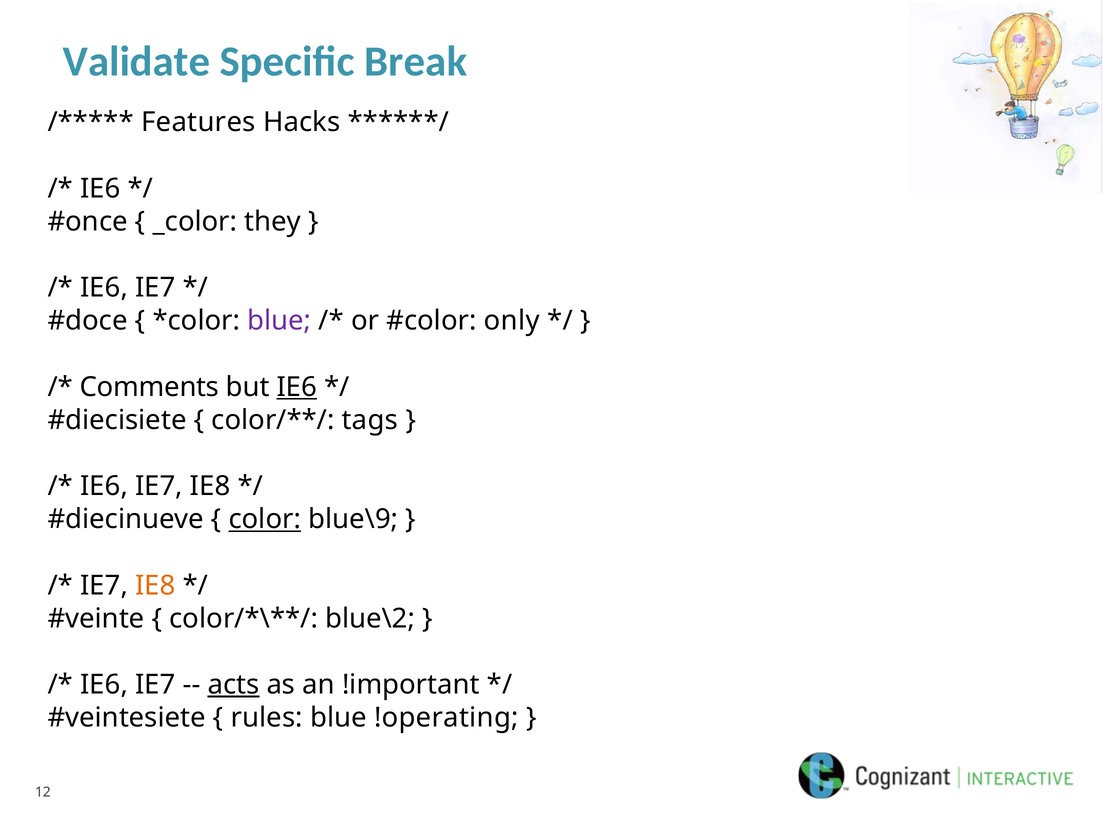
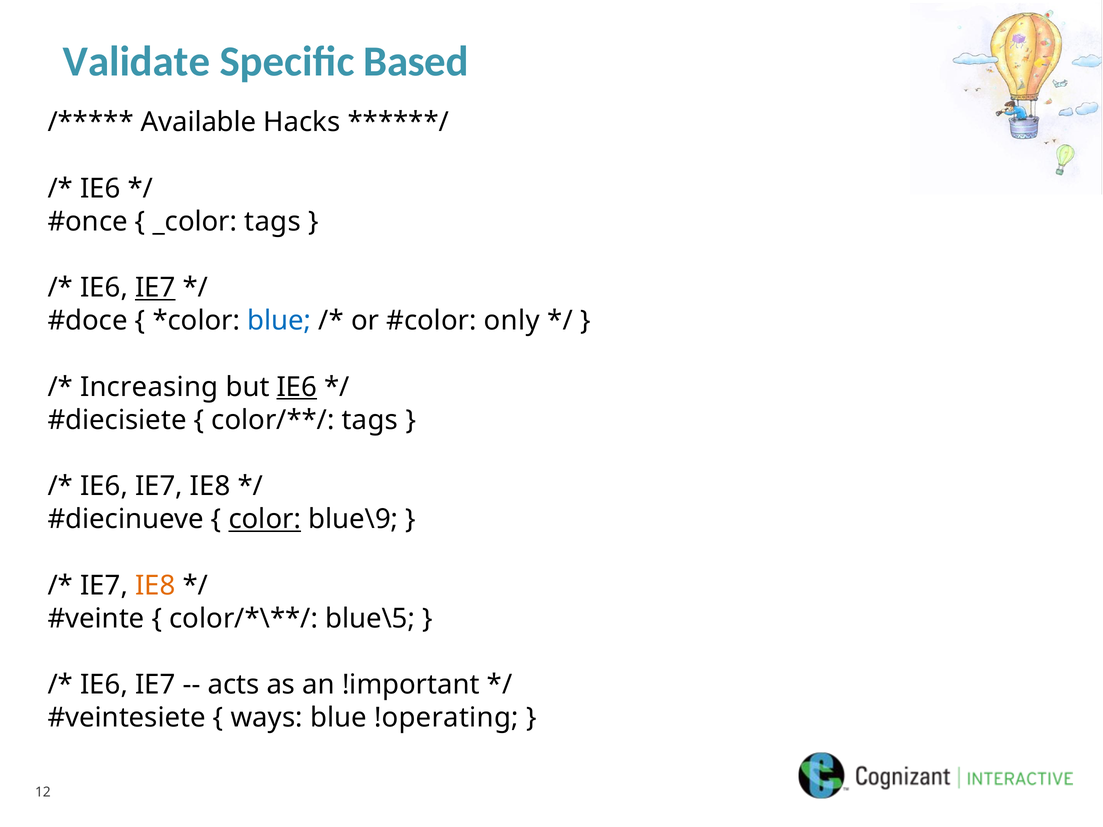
Break: Break -> Based
Features: Features -> Available
_color they: they -> tags
IE7 at (155, 288) underline: none -> present
blue at (279, 321) colour: purple -> blue
Comments: Comments -> Increasing
blue\2: blue\2 -> blue\5
acts underline: present -> none
rules: rules -> ways
